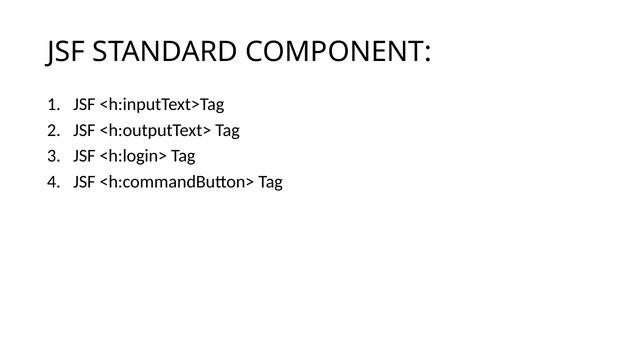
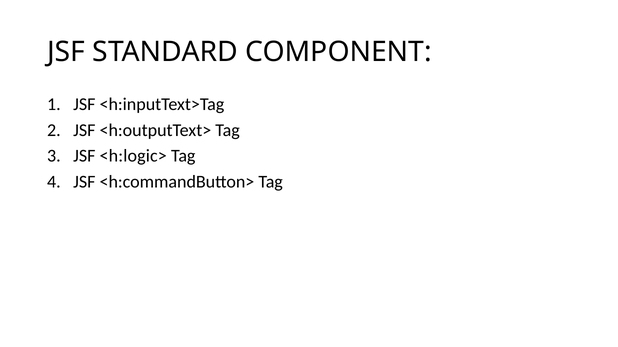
<h:login>: <h:login> -> <h:logic>
